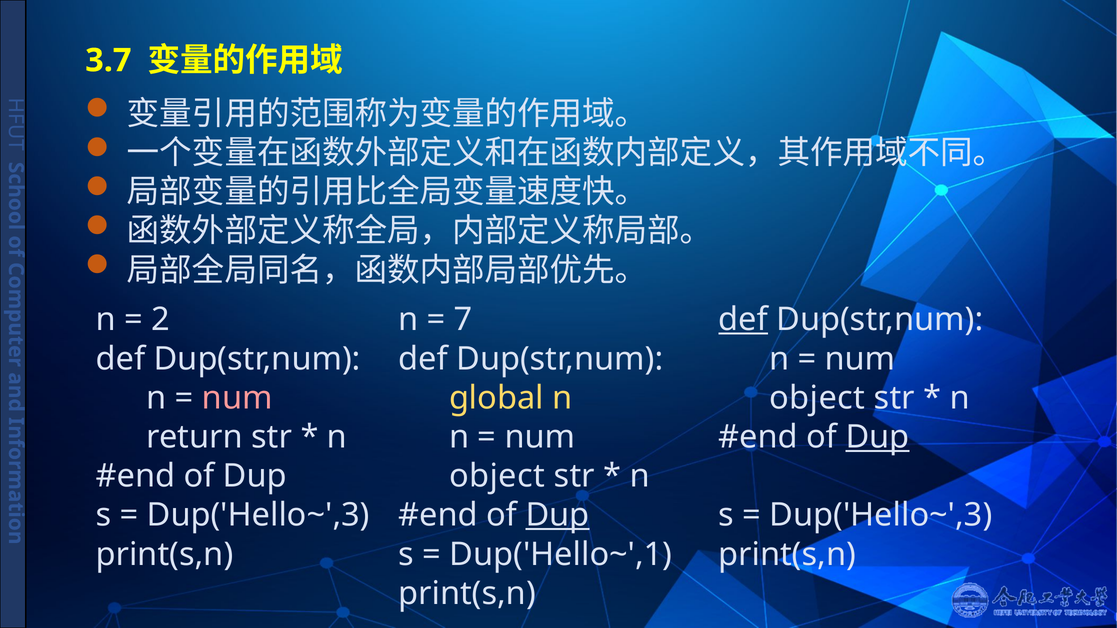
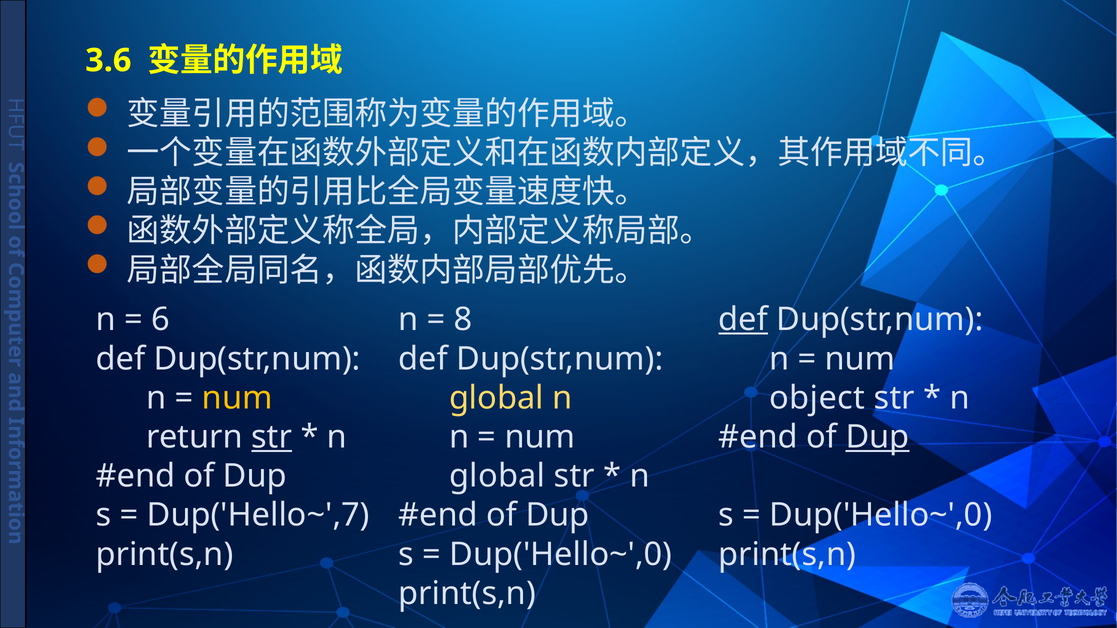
3.7: 3.7 -> 3.6
2: 2 -> 6
7: 7 -> 8
num at (237, 398) colour: pink -> yellow
str at (272, 437) underline: none -> present
object at (497, 476): object -> global
Dup('Hello~',3 at (258, 515): Dup('Hello~',3 -> Dup('Hello~',7
Dup at (558, 515) underline: present -> none
Dup('Hello~',3 at (881, 515): Dup('Hello~',3 -> Dup('Hello~',0
Dup('Hello~',1 at (561, 555): Dup('Hello~',1 -> Dup('Hello~',0
